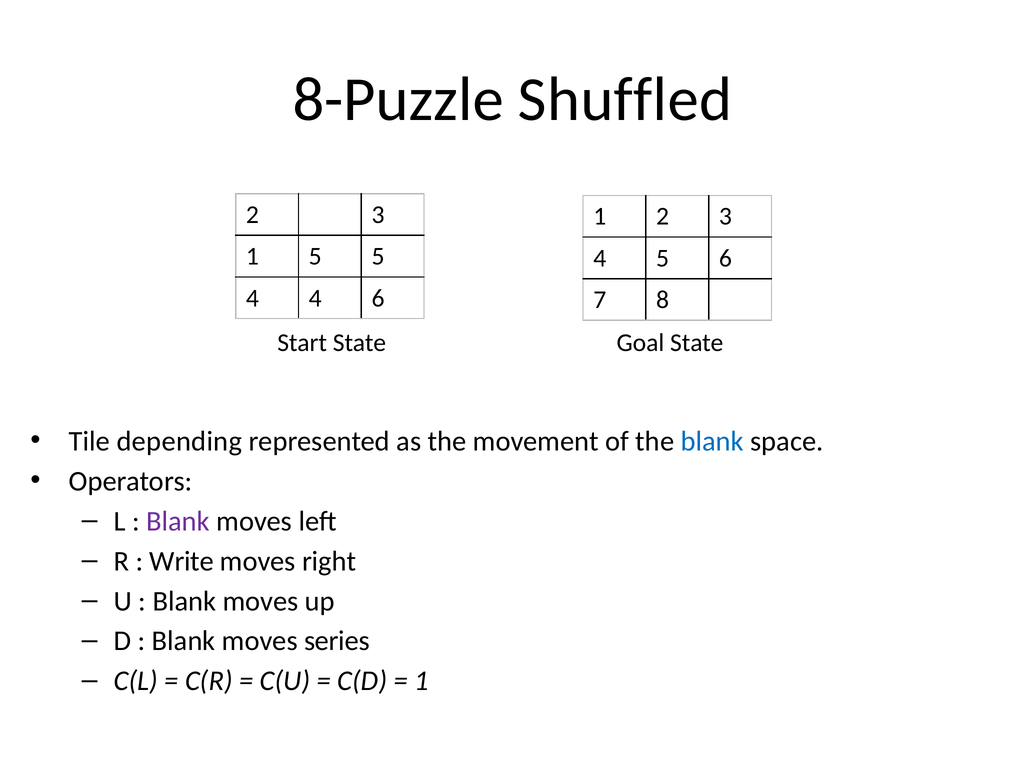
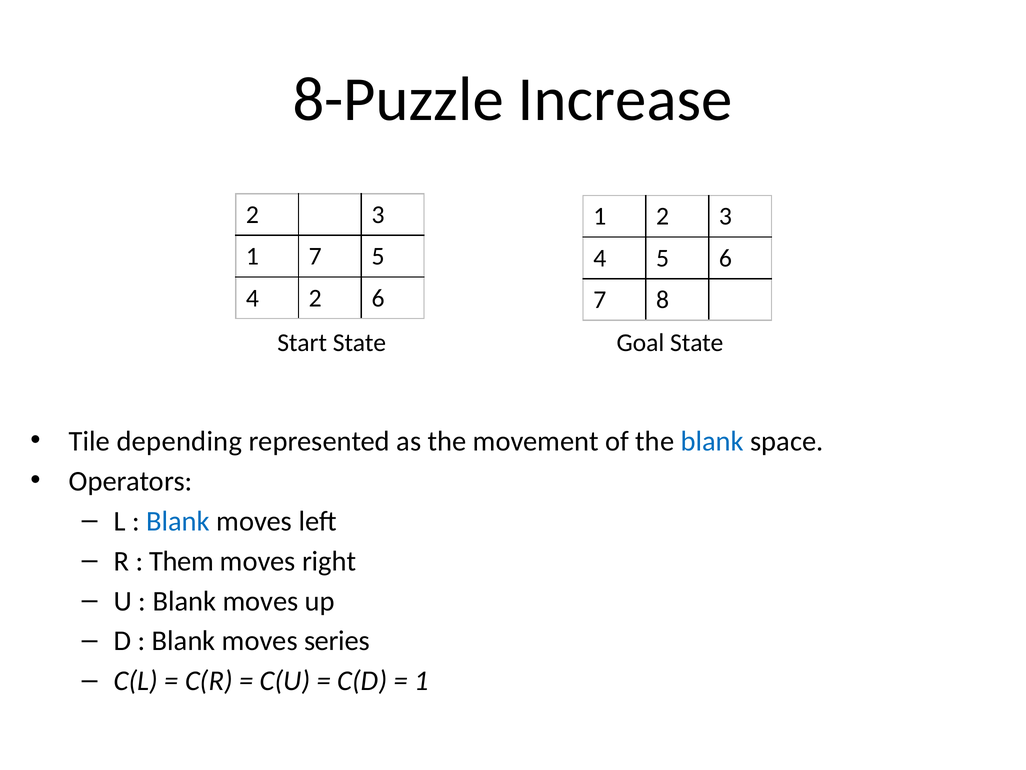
Shuffled: Shuffled -> Increase
1 5: 5 -> 7
4 4: 4 -> 2
Blank at (178, 521) colour: purple -> blue
Write: Write -> Them
